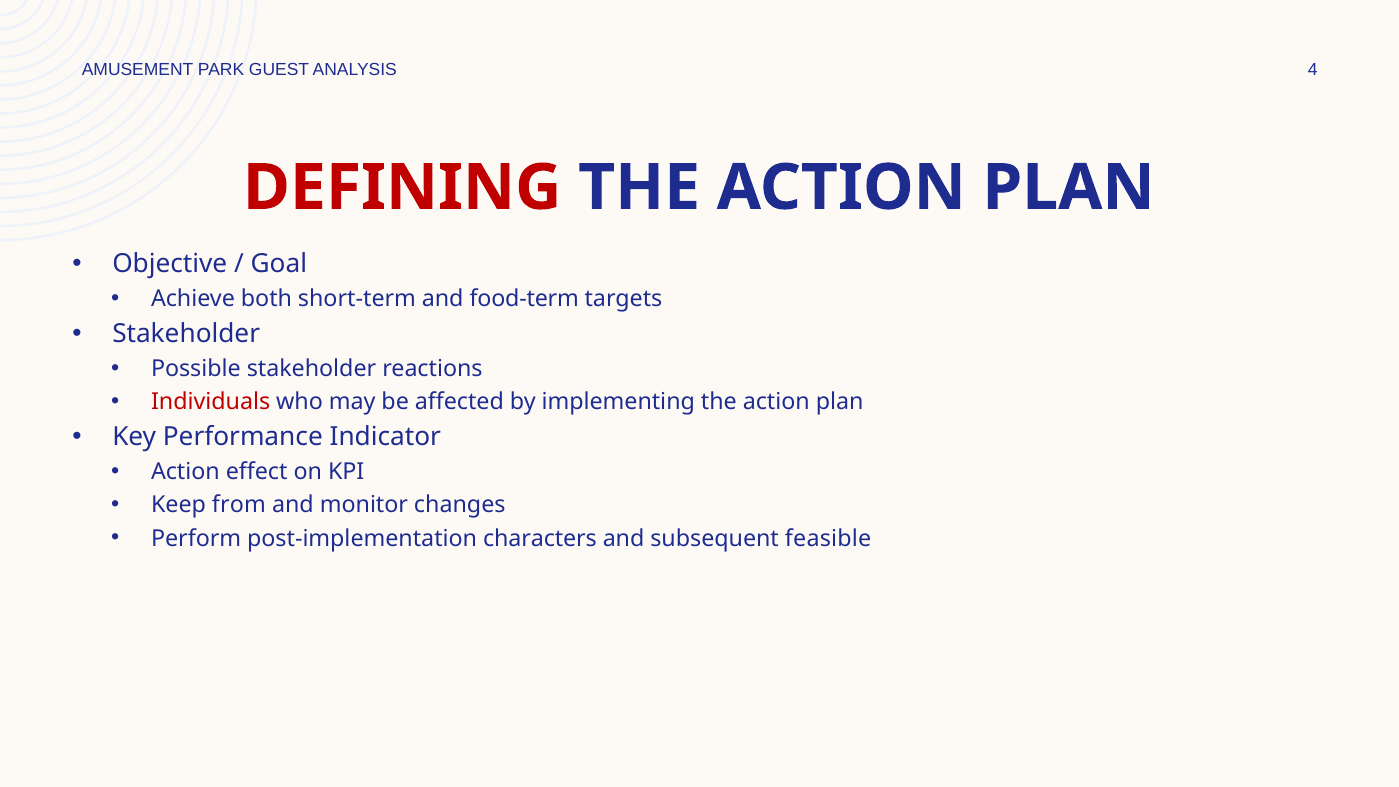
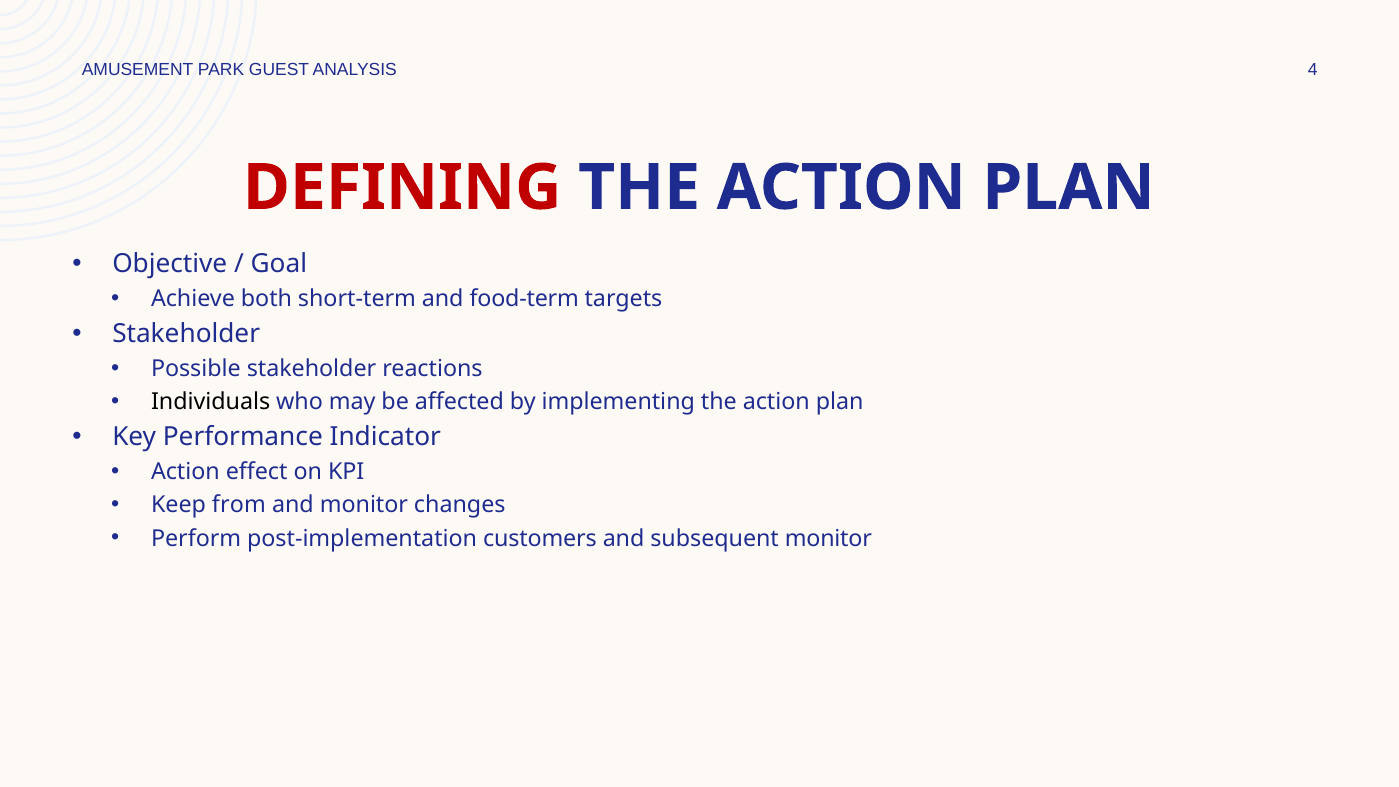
Individuals colour: red -> black
characters: characters -> customers
subsequent feasible: feasible -> monitor
